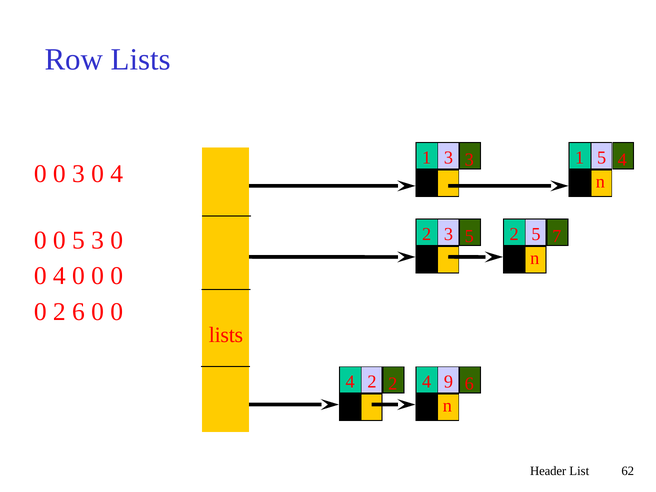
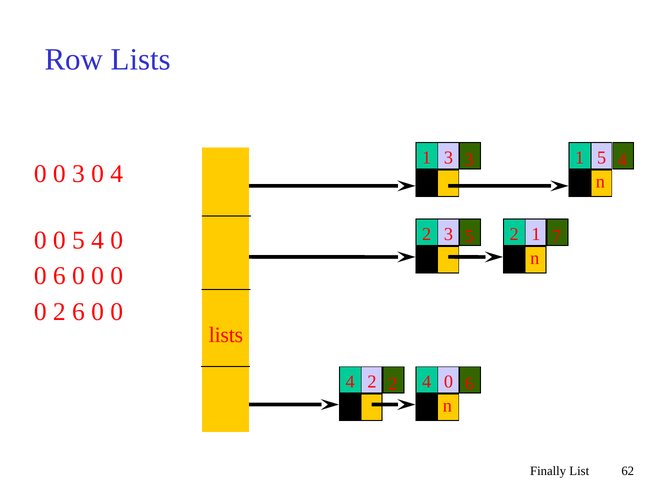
2 5: 5 -> 1
0 5 3: 3 -> 4
4 at (59, 276): 4 -> 6
2 4 9: 9 -> 0
Header: Header -> Finally
